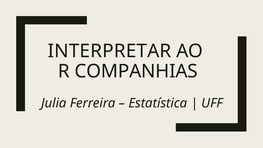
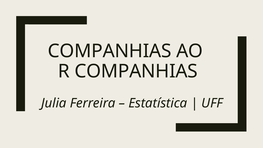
INTERPRETAR at (109, 51): INTERPRETAR -> COMPANHIAS
